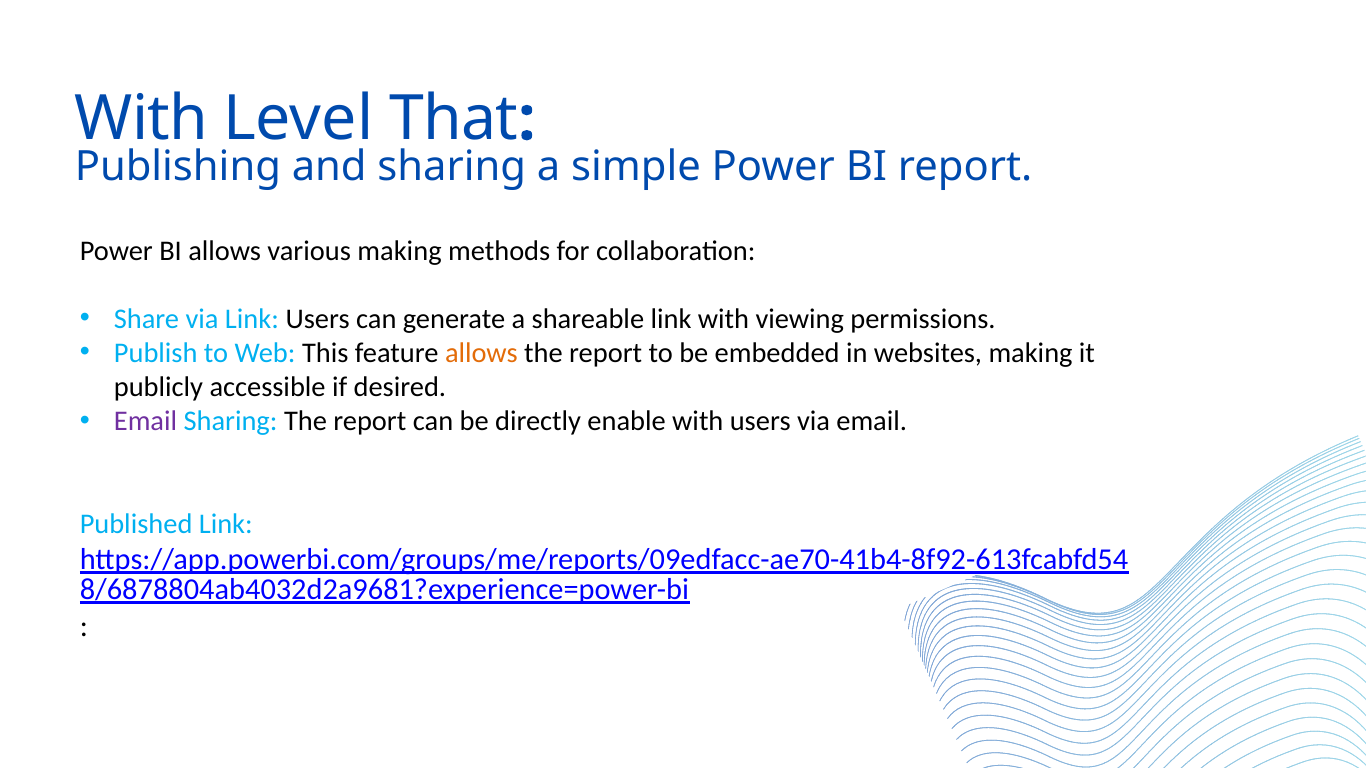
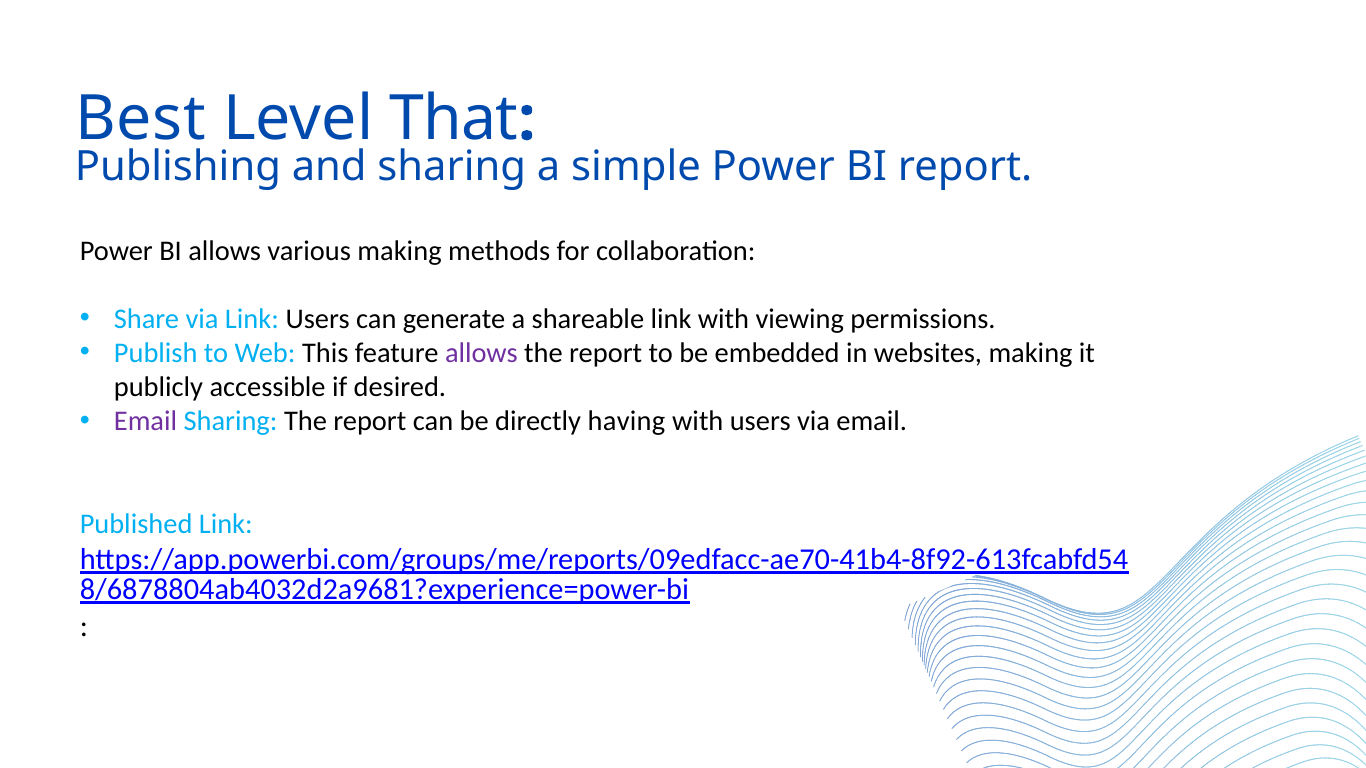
With at (141, 119): With -> Best
allows at (481, 353) colour: orange -> purple
enable: enable -> having
